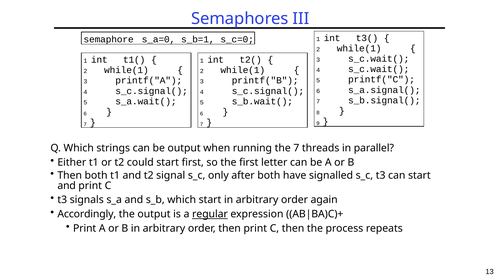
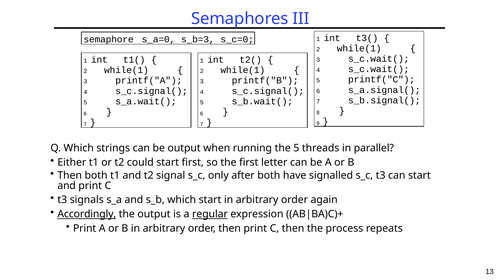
s_b=1: s_b=1 -> s_b=3
the 7: 7 -> 5
Accordingly underline: none -> present
